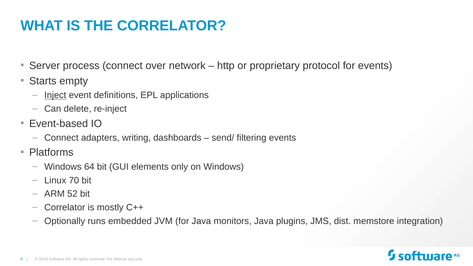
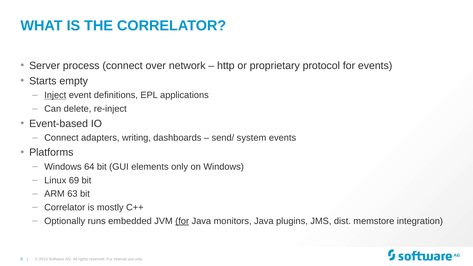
filtering: filtering -> system
70: 70 -> 69
52: 52 -> 63
for at (182, 221) underline: none -> present
